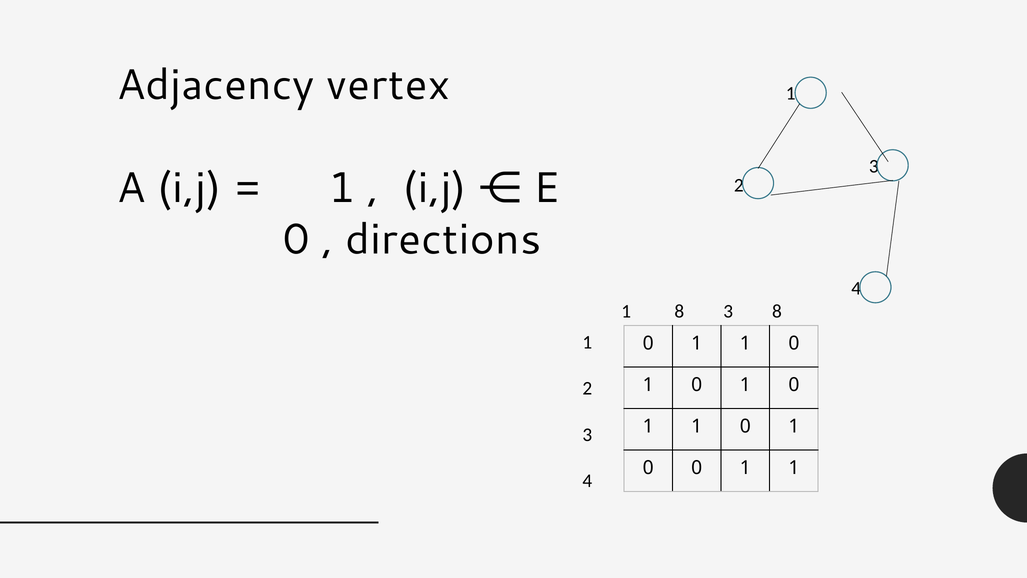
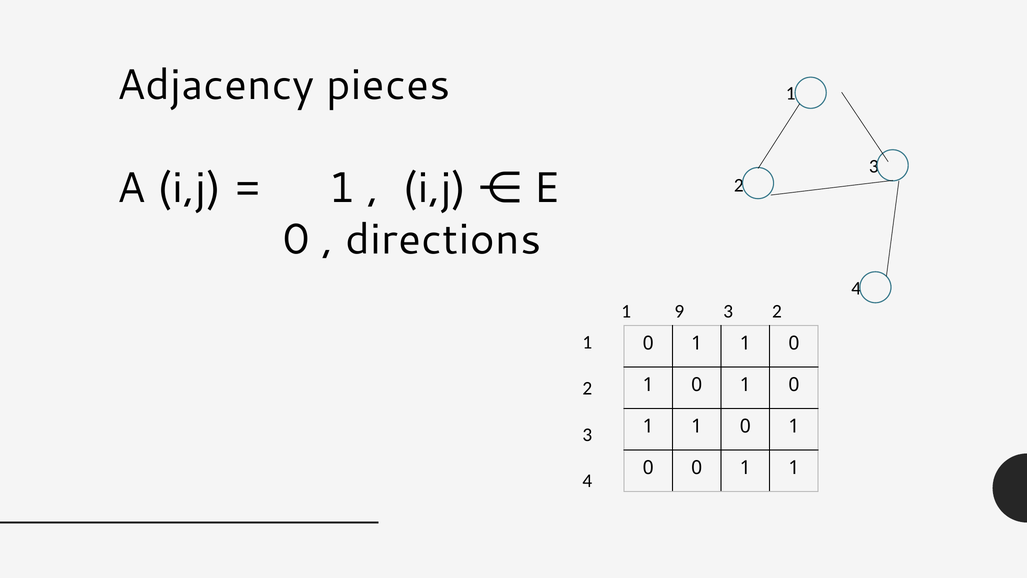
vertex: vertex -> pieces
1 8: 8 -> 9
3 8: 8 -> 2
